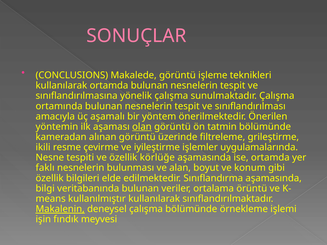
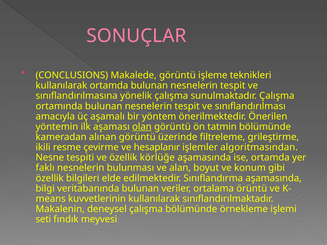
iyileştirme: iyileştirme -> hesaplanır
uygulamalarında: uygulamalarında -> algoritmasından
kullanılmıştır: kullanılmıştır -> kuvvetlerinin
Makalenin underline: present -> none
işin: işin -> seti
